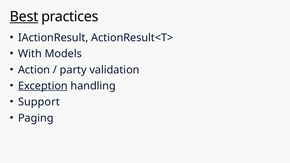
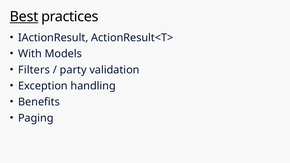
Action: Action -> Filters
Exception underline: present -> none
Support: Support -> Benefits
